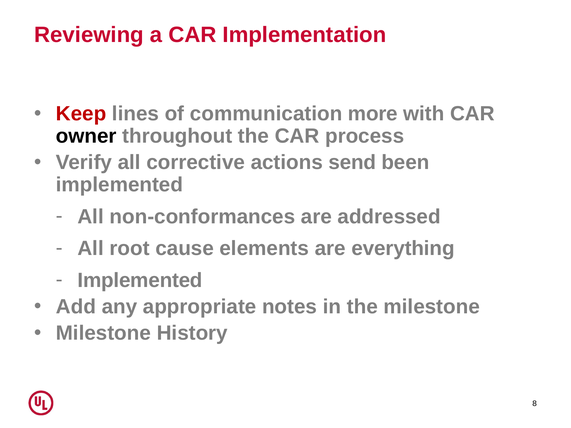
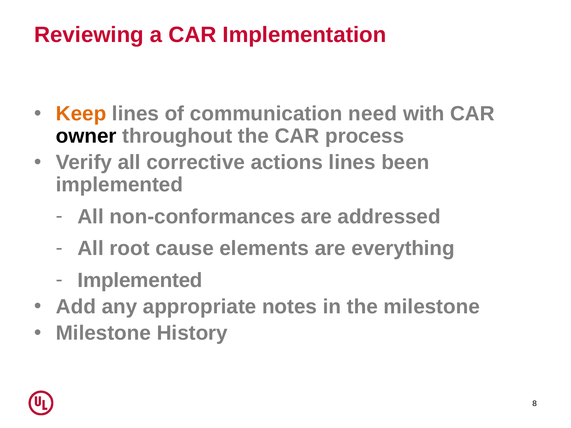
Keep colour: red -> orange
more: more -> need
actions send: send -> lines
